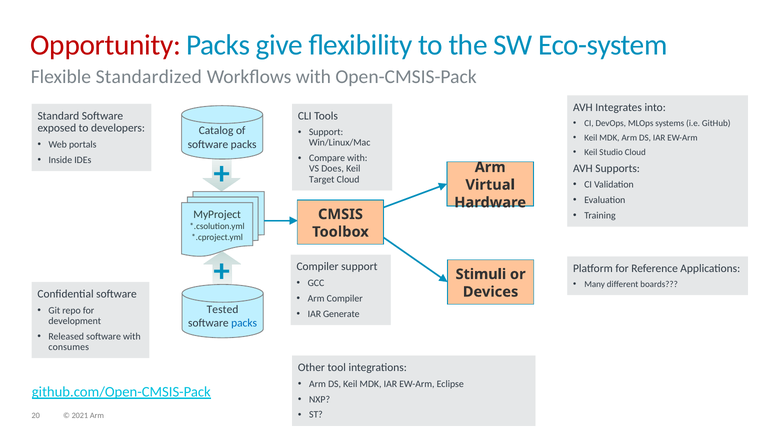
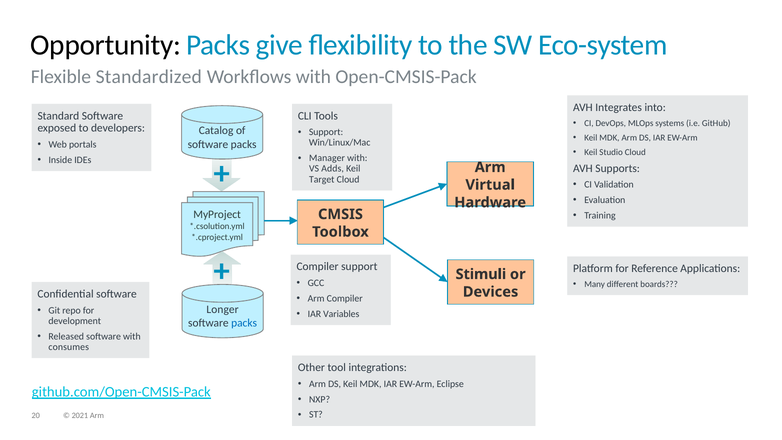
Opportunity colour: red -> black
Compare: Compare -> Manager
Does: Does -> Adds
Tested: Tested -> Longer
Generate: Generate -> Variables
